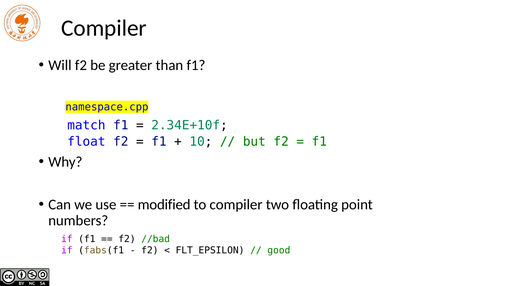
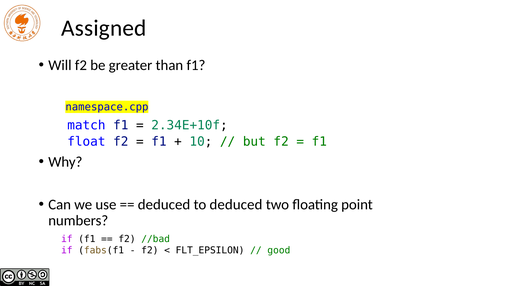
Compiler at (104, 28): Compiler -> Assigned
modified at (164, 204): modified -> deduced
to compiler: compiler -> deduced
